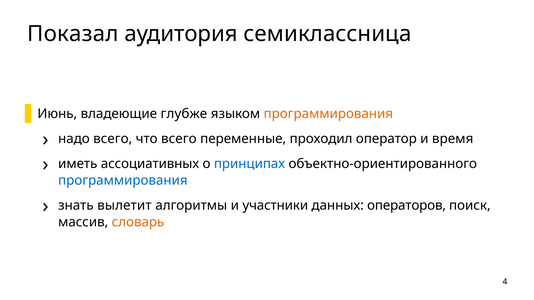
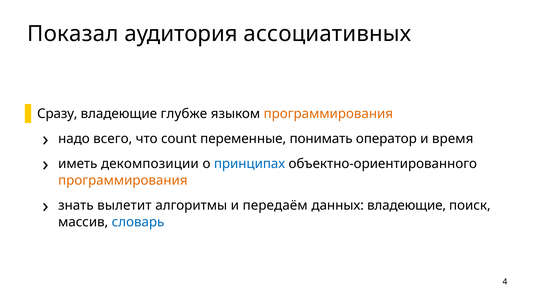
семиклассница: семиклассница -> ассоциативных
Июнь: Июнь -> Сразу
что всего: всего -> count
проходил: проходил -> понимать
ассоциативных: ассоциативных -> декомпозиции
программирования at (123, 181) colour: blue -> orange
участники: участники -> передаём
данных операторов: операторов -> владеющие
словарь colour: orange -> blue
